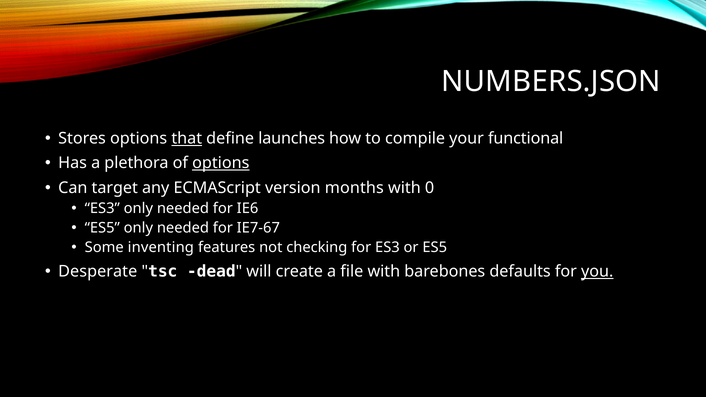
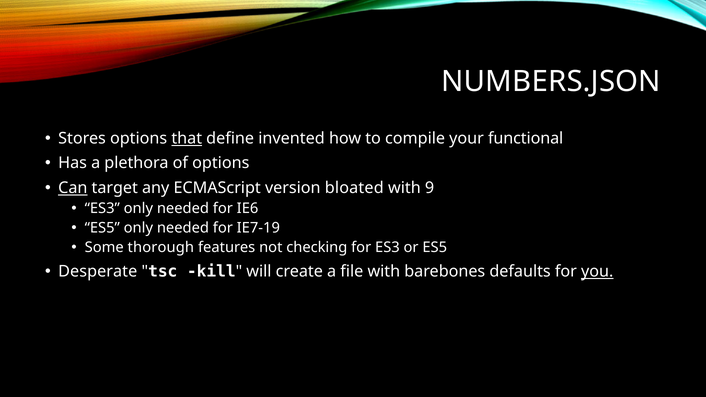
launches: launches -> invented
options at (221, 163) underline: present -> none
Can underline: none -> present
months: months -> bloated
0: 0 -> 9
IE7-67: IE7-67 -> IE7-19
inventing: inventing -> thorough
dead: dead -> kill
